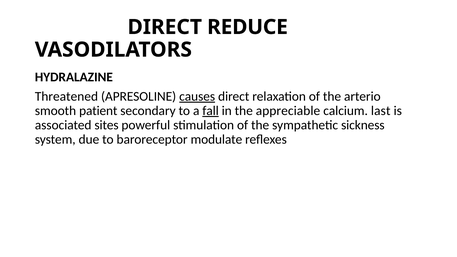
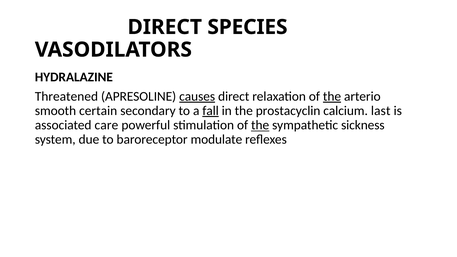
REDUCE: REDUCE -> SPECIES
the at (332, 96) underline: none -> present
patient: patient -> certain
appreciable: appreciable -> prostacyclin
sites: sites -> care
the at (260, 125) underline: none -> present
